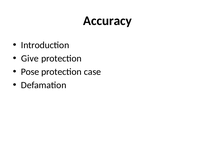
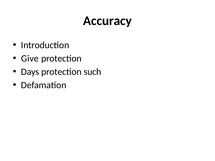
Pose: Pose -> Days
case: case -> such
